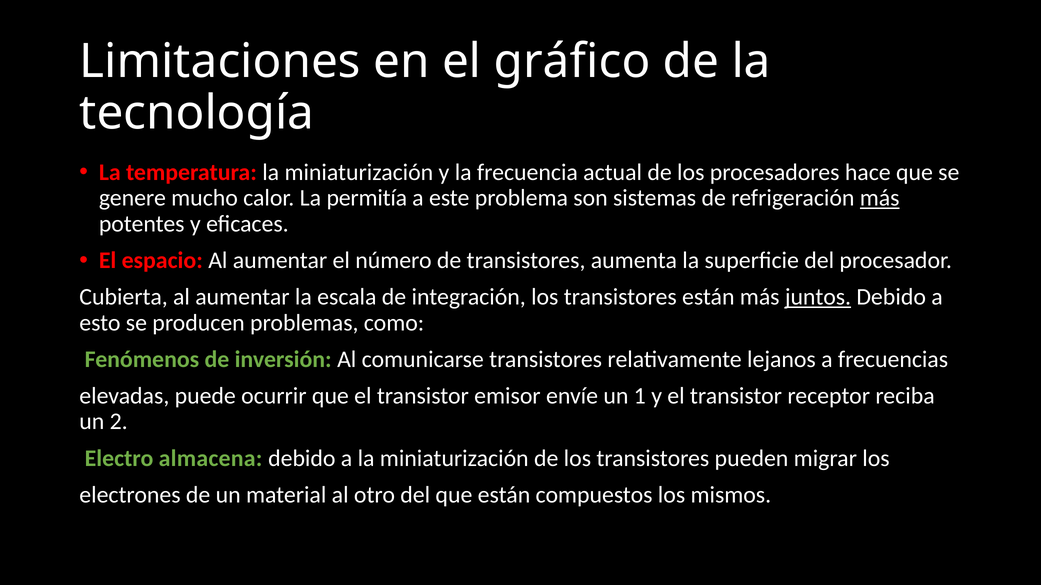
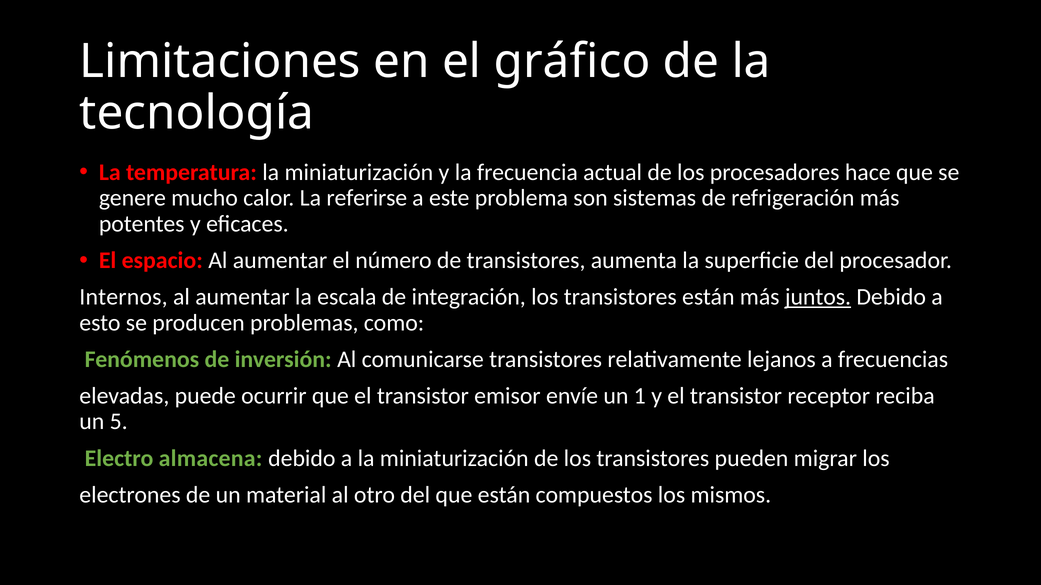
permitía: permitía -> referirse
más at (880, 198) underline: present -> none
Cubierta: Cubierta -> Internos
2: 2 -> 5
